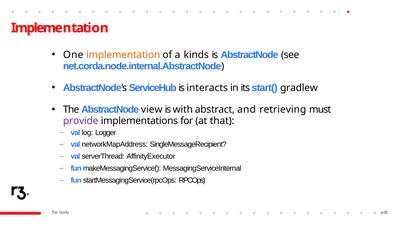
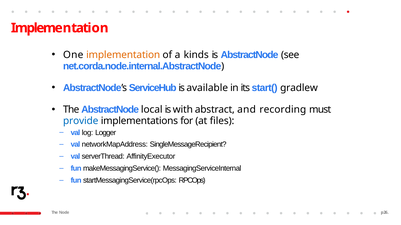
interacts: interacts -> available
view: view -> local
retrieving: retrieving -> recording
provide colour: purple -> blue
that: that -> files
